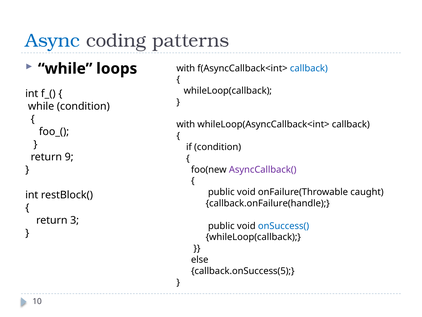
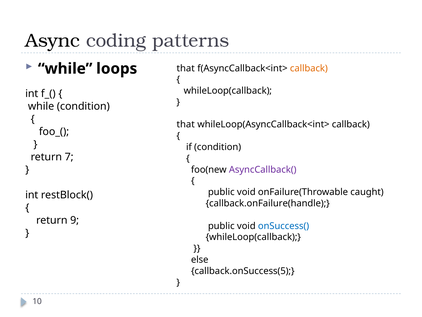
Async colour: blue -> black
with at (186, 68): with -> that
callback at (309, 68) colour: blue -> orange
with at (186, 124): with -> that
9: 9 -> 7
3: 3 -> 9
